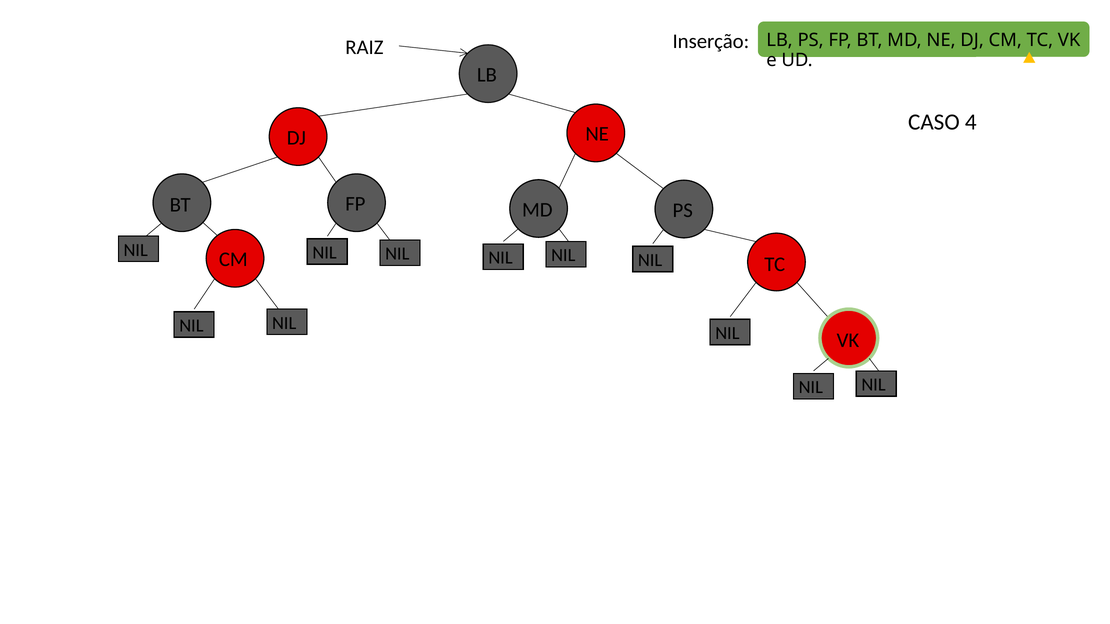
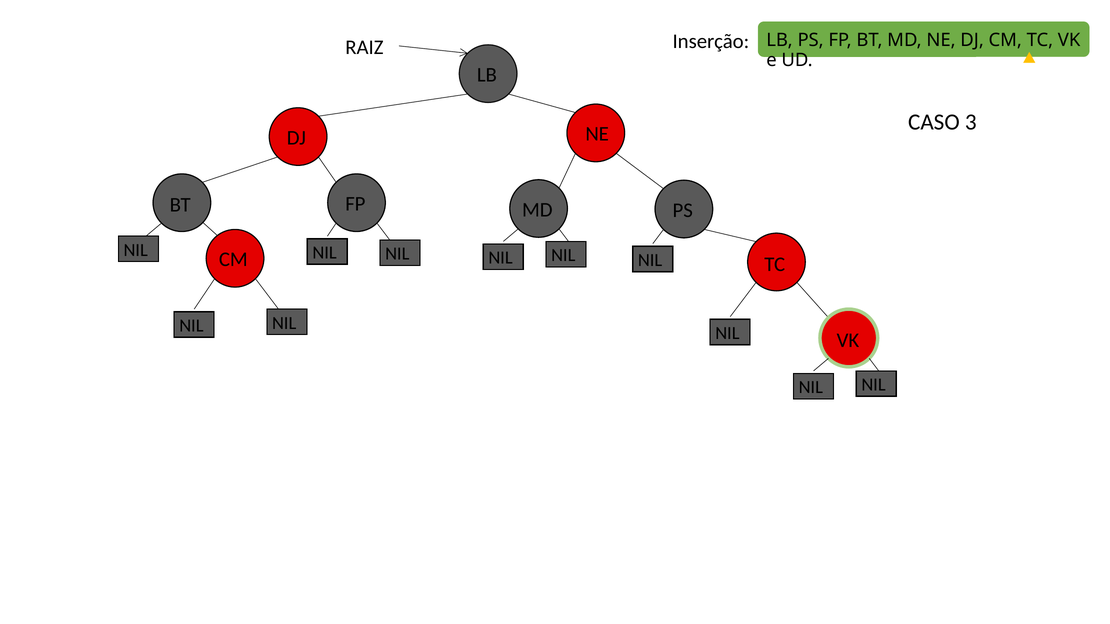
4: 4 -> 3
